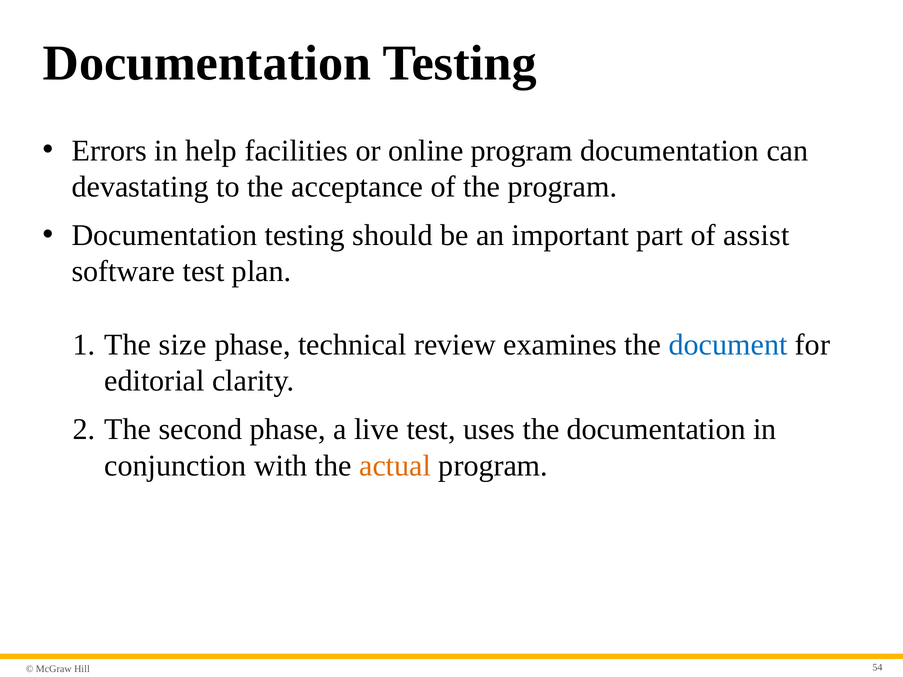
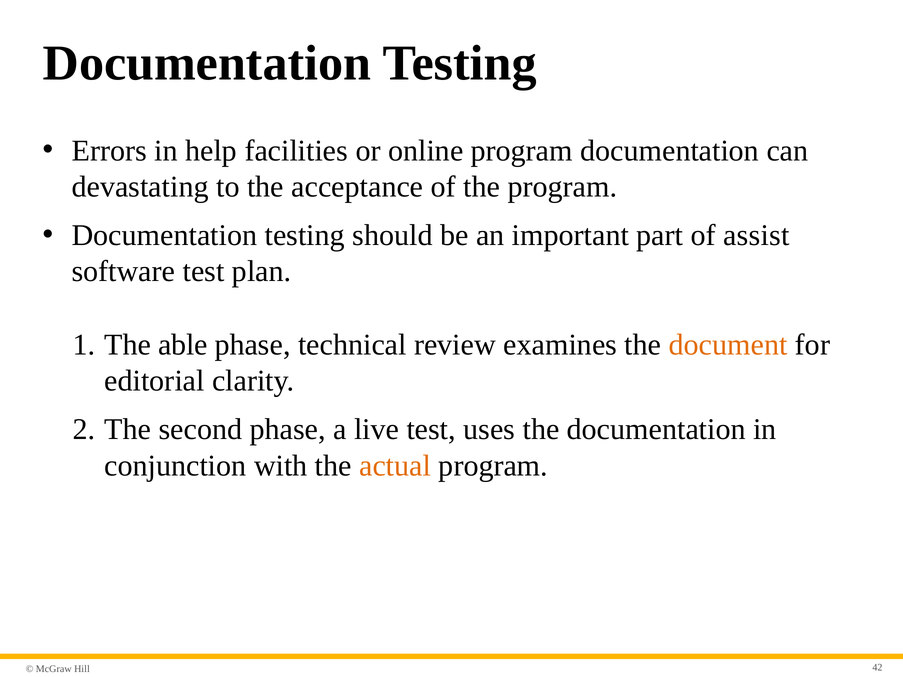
size: size -> able
document colour: blue -> orange
54: 54 -> 42
